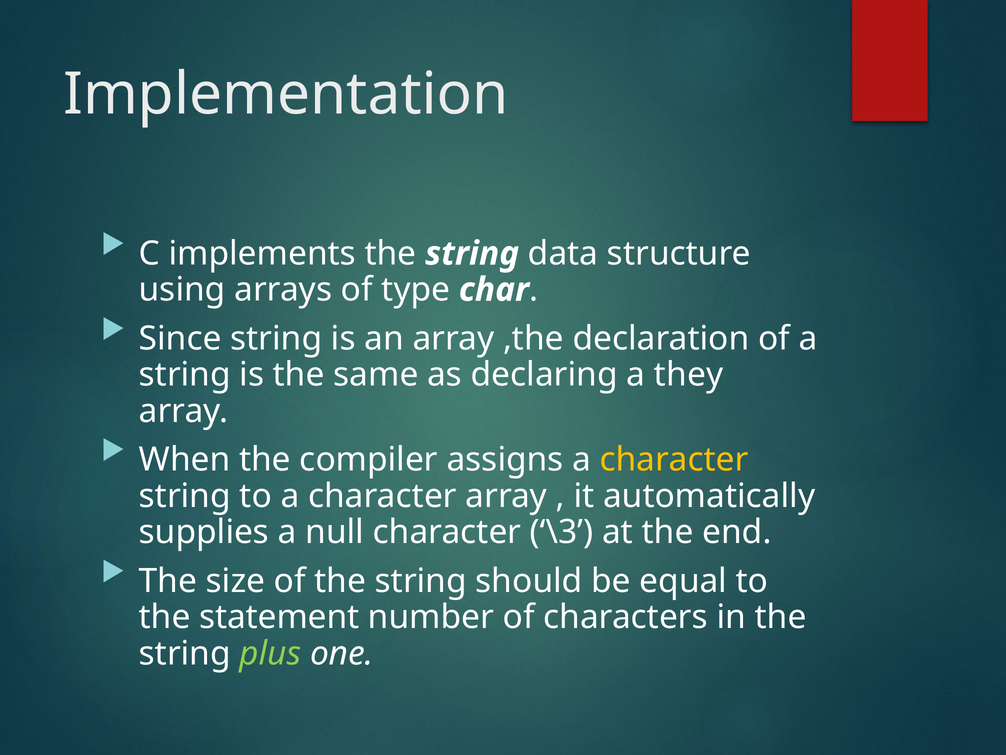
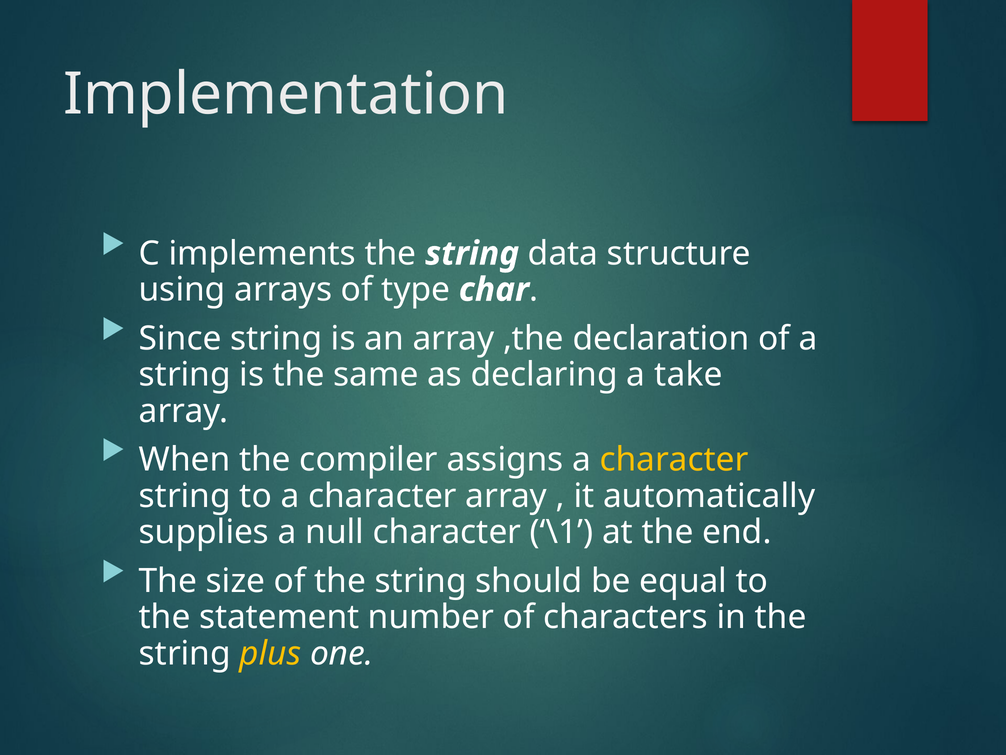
they: they -> take
\3: \3 -> \1
plus colour: light green -> yellow
